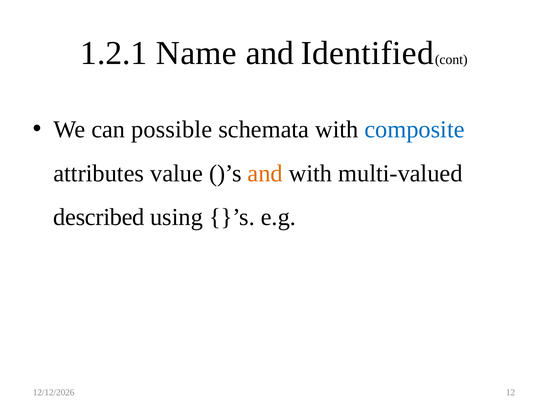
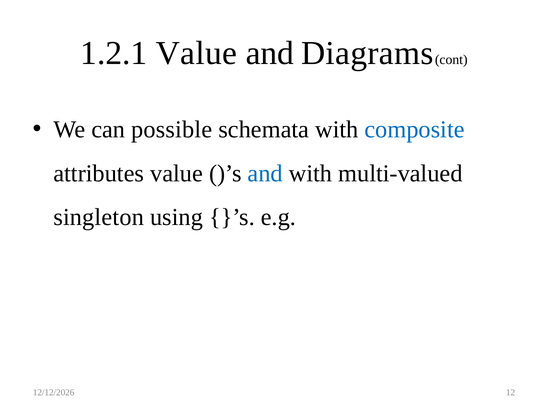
1.2.1 Name: Name -> Value
Identified: Identified -> Diagrams
and at (265, 173) colour: orange -> blue
described: described -> singleton
